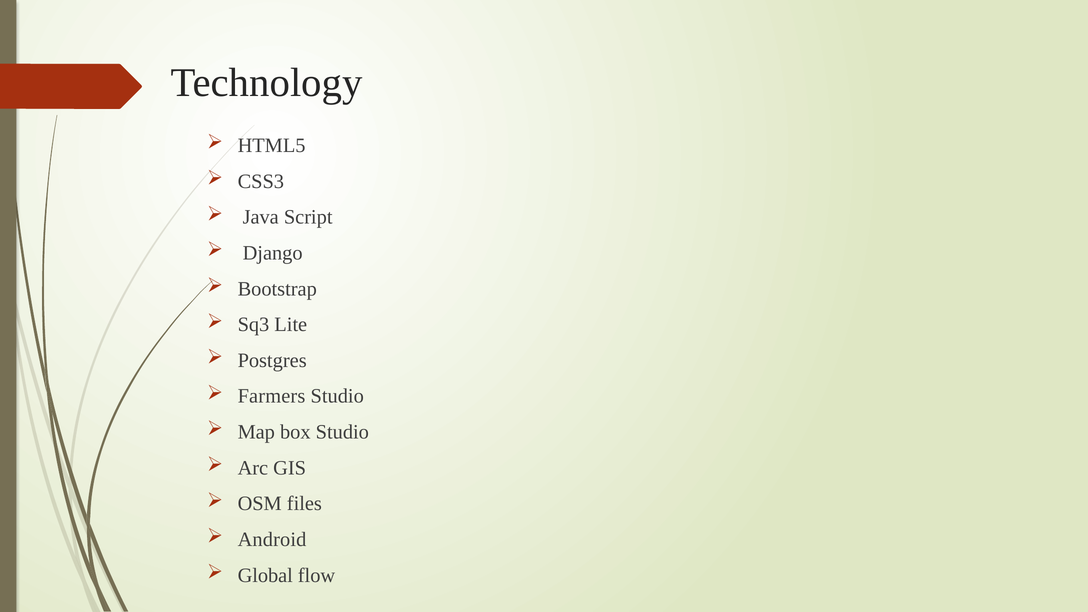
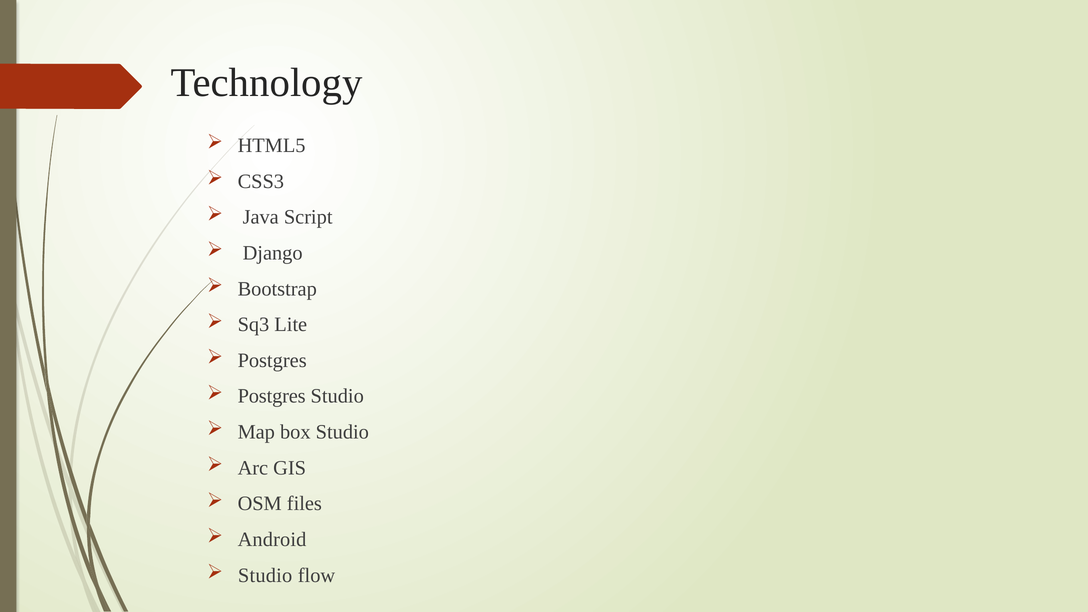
Farmers at (271, 396): Farmers -> Postgres
Global at (265, 575): Global -> Studio
